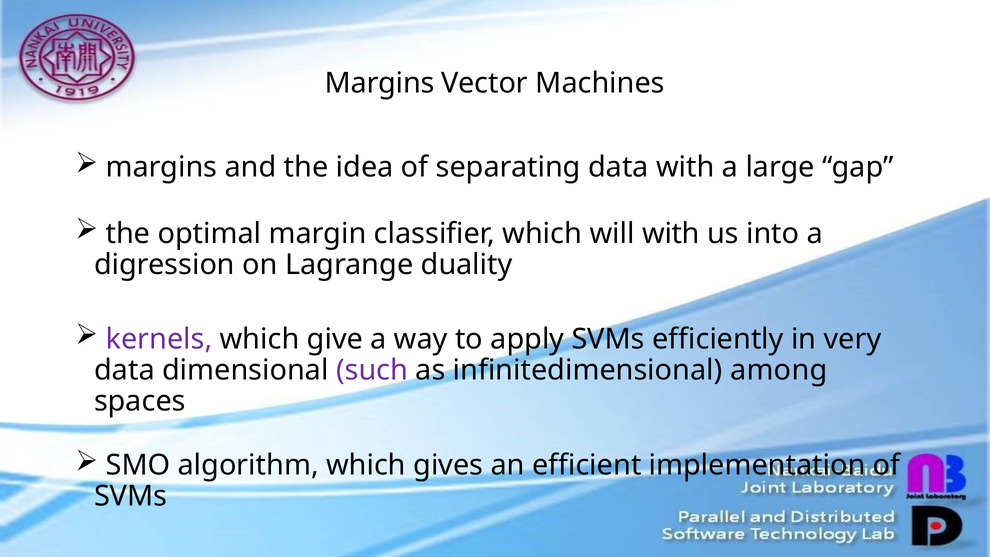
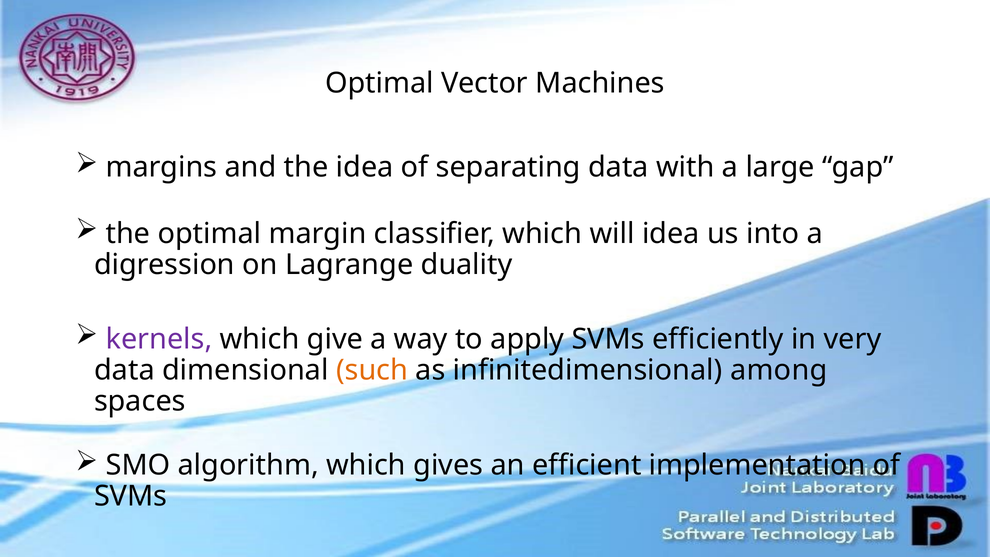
Margins at (380, 83): Margins -> Optimal
will with: with -> idea
such colour: purple -> orange
